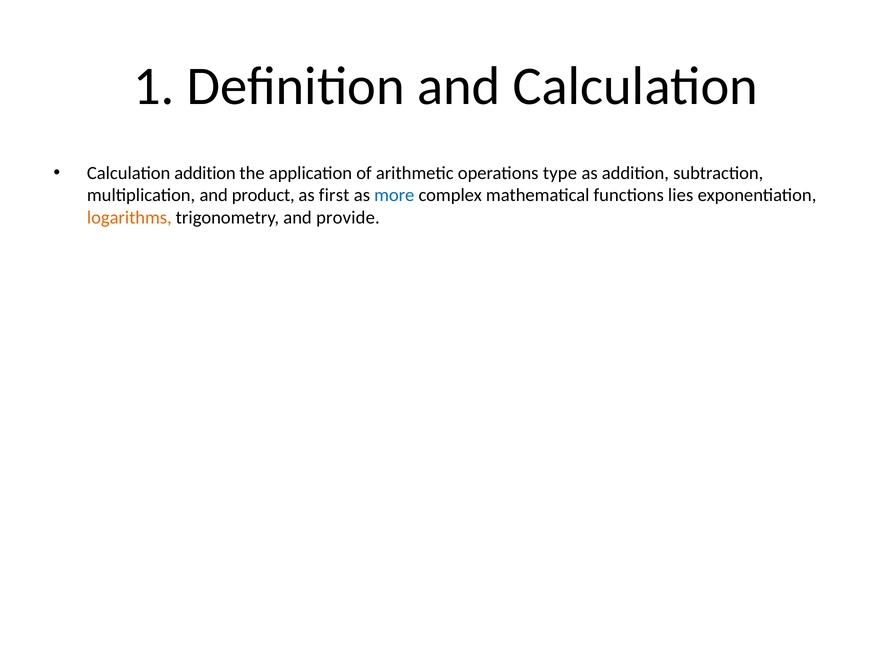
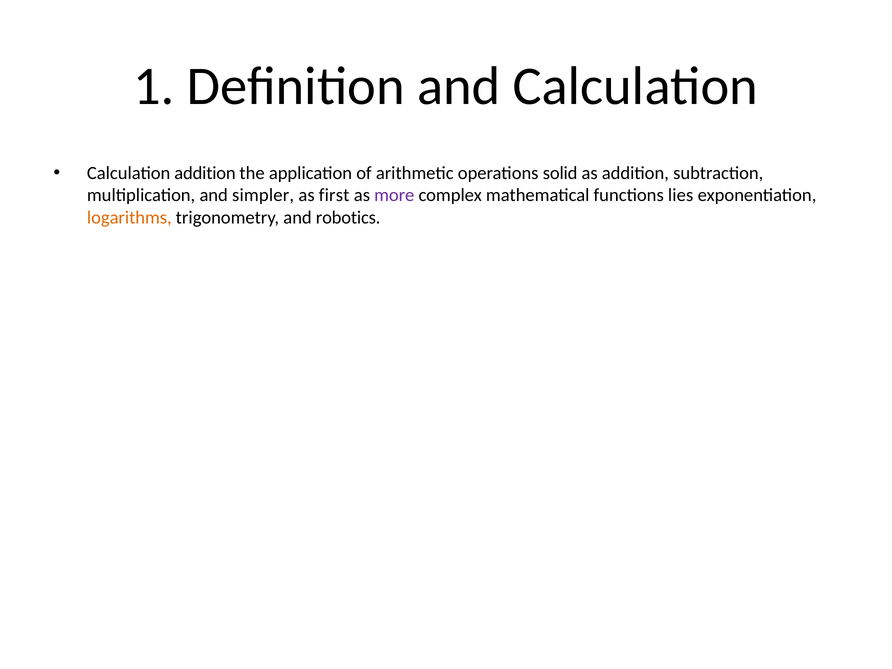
type: type -> solid
product: product -> simpler
more colour: blue -> purple
provide: provide -> robotics
